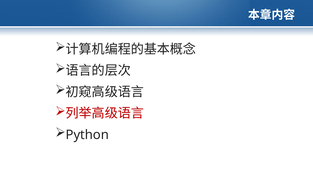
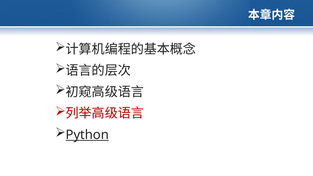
Python underline: none -> present
